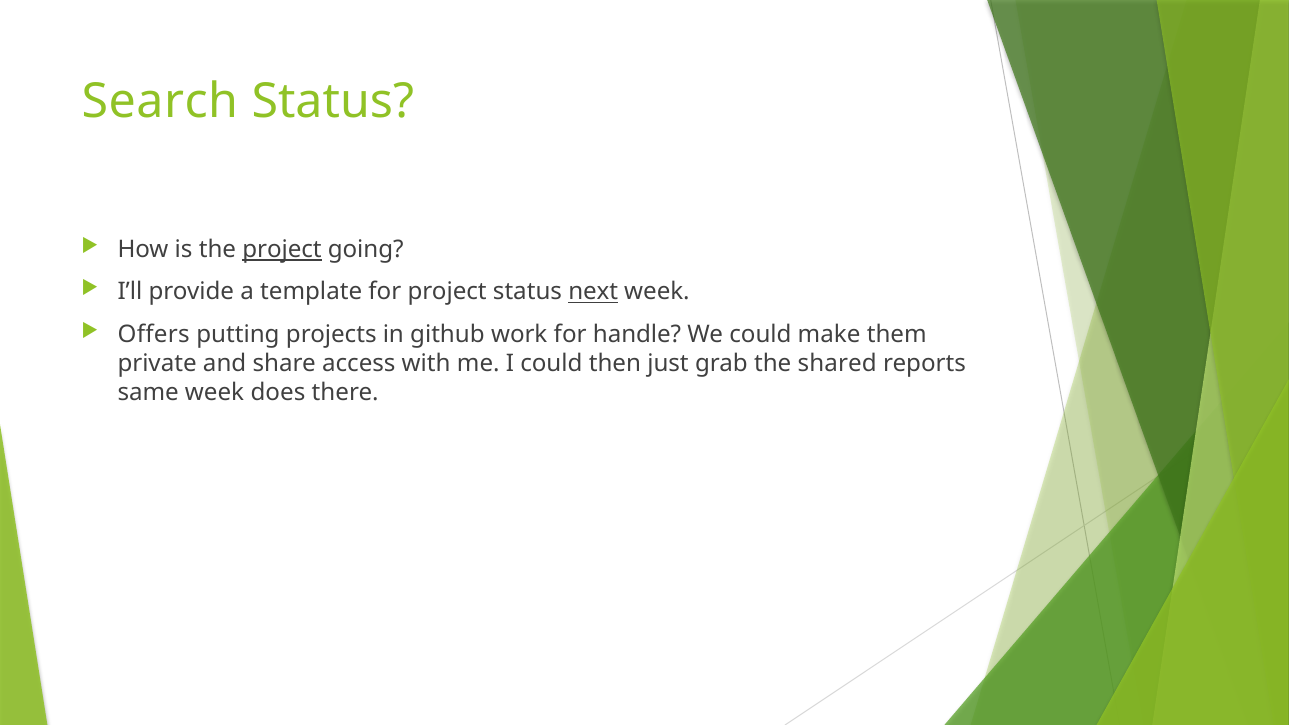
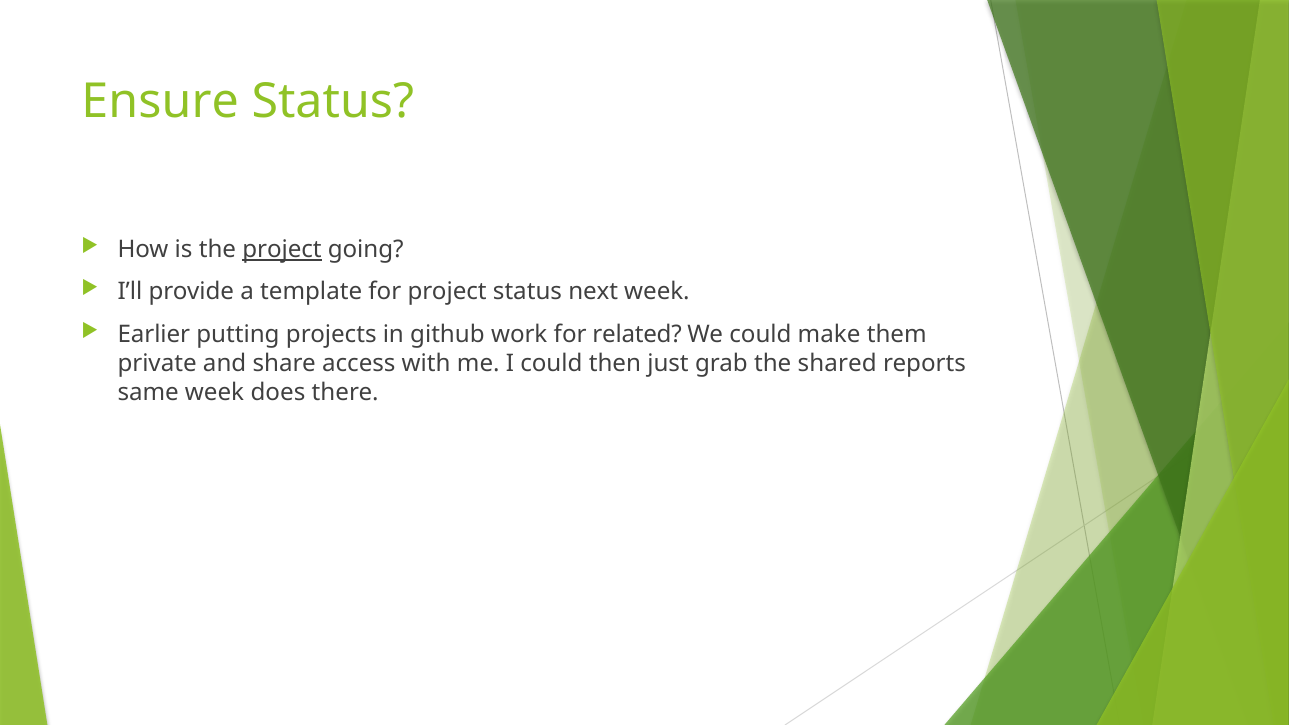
Search: Search -> Ensure
next underline: present -> none
Offers: Offers -> Earlier
handle: handle -> related
